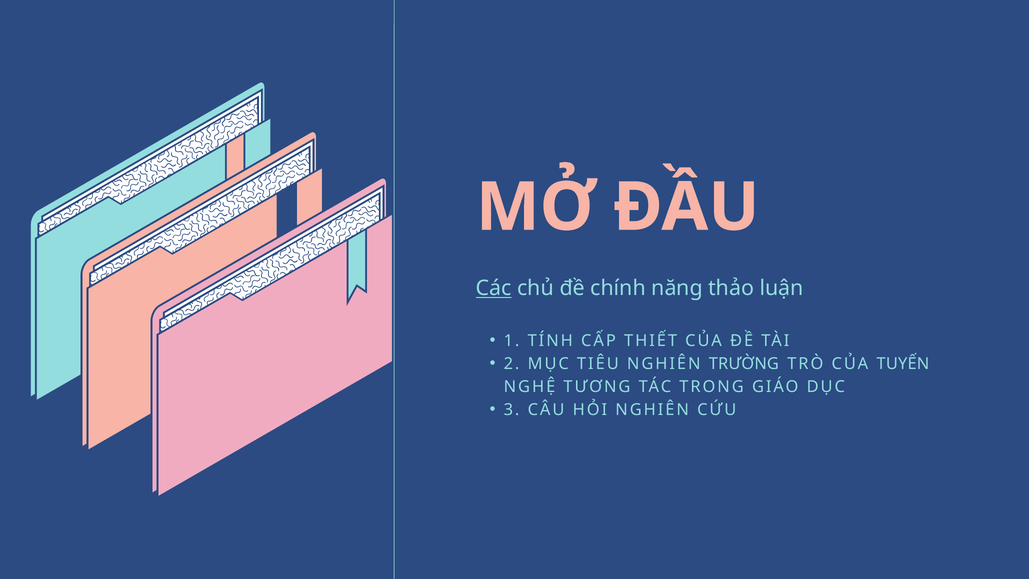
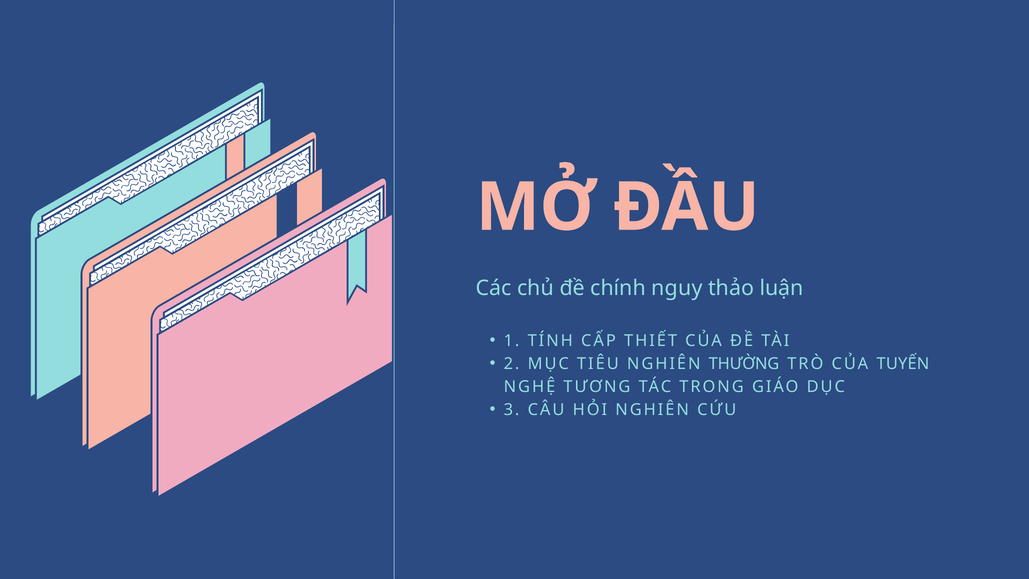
Các underline: present -> none
năng: năng -> nguy
TRƯỜNG: TRƯỜNG -> THƯỜNG
